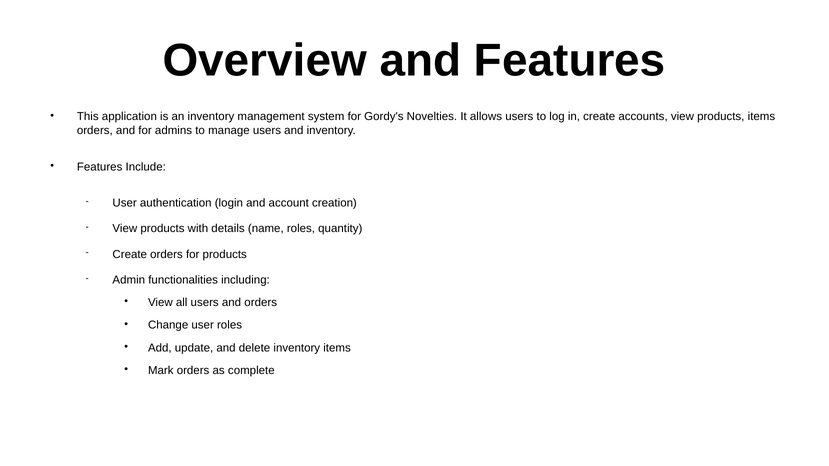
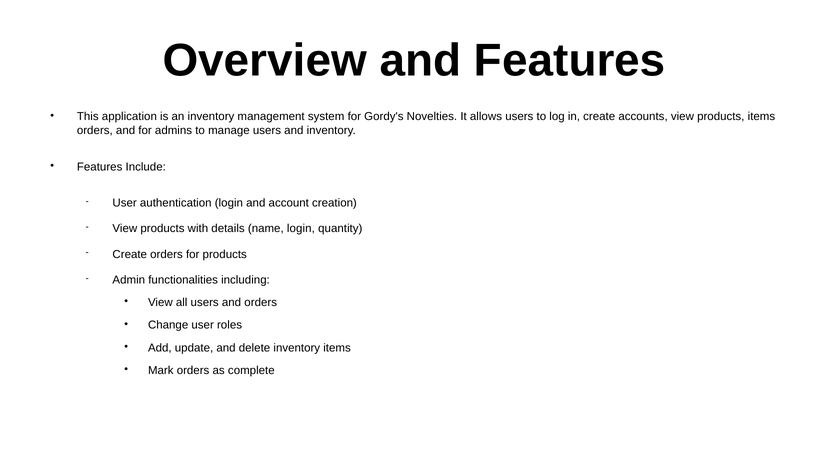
name roles: roles -> login
